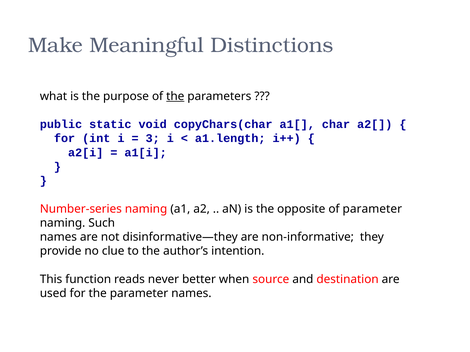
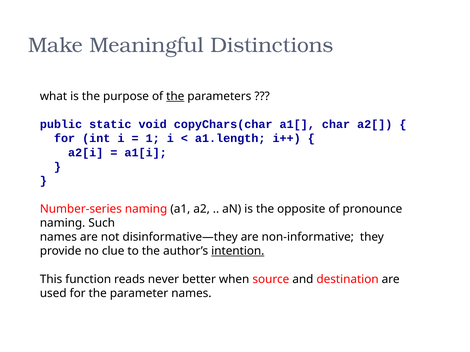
3: 3 -> 1
of parameter: parameter -> pronounce
intention underline: none -> present
